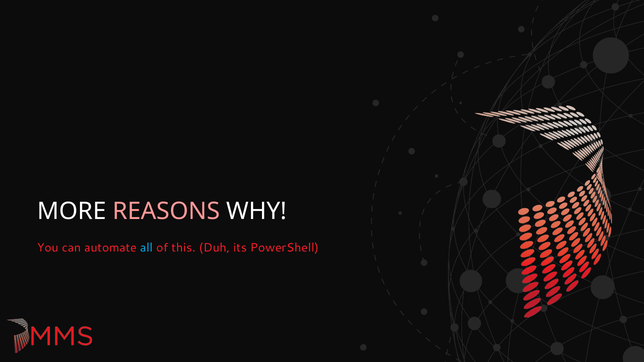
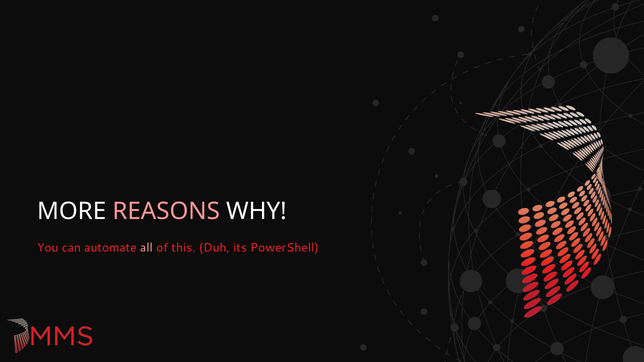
all colour: light blue -> pink
